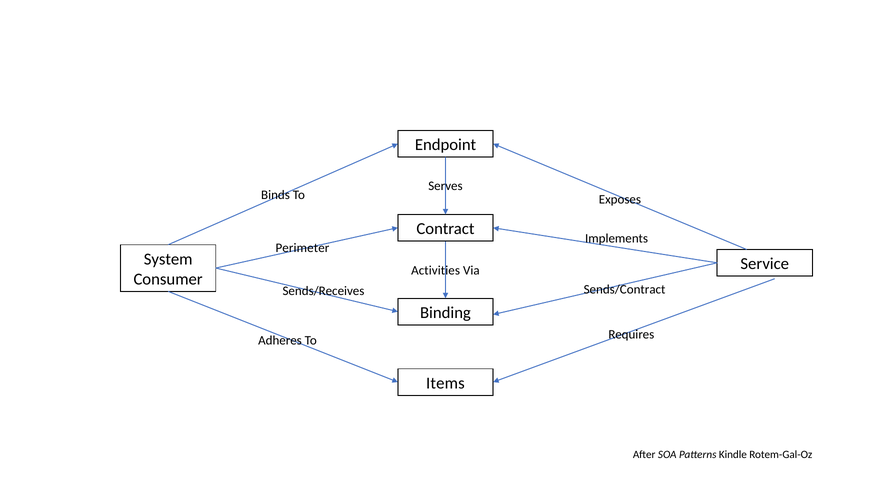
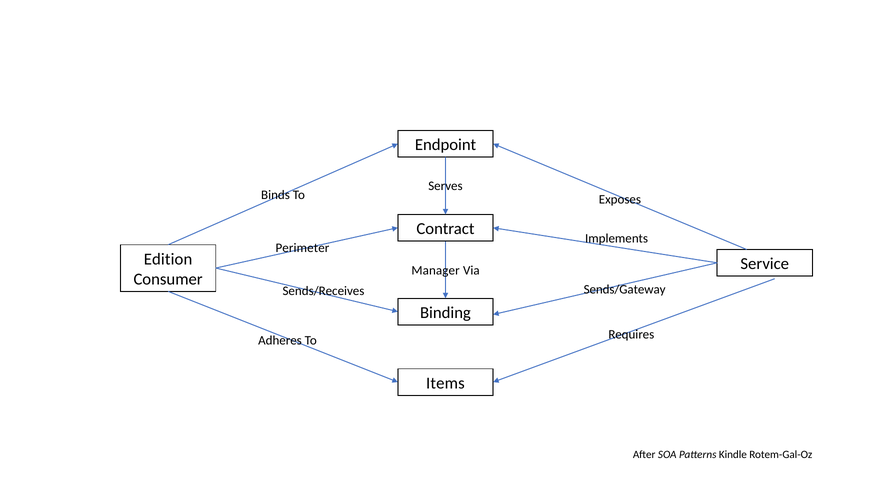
System: System -> Edition
Activities: Activities -> Manager
Sends/Contract: Sends/Contract -> Sends/Gateway
